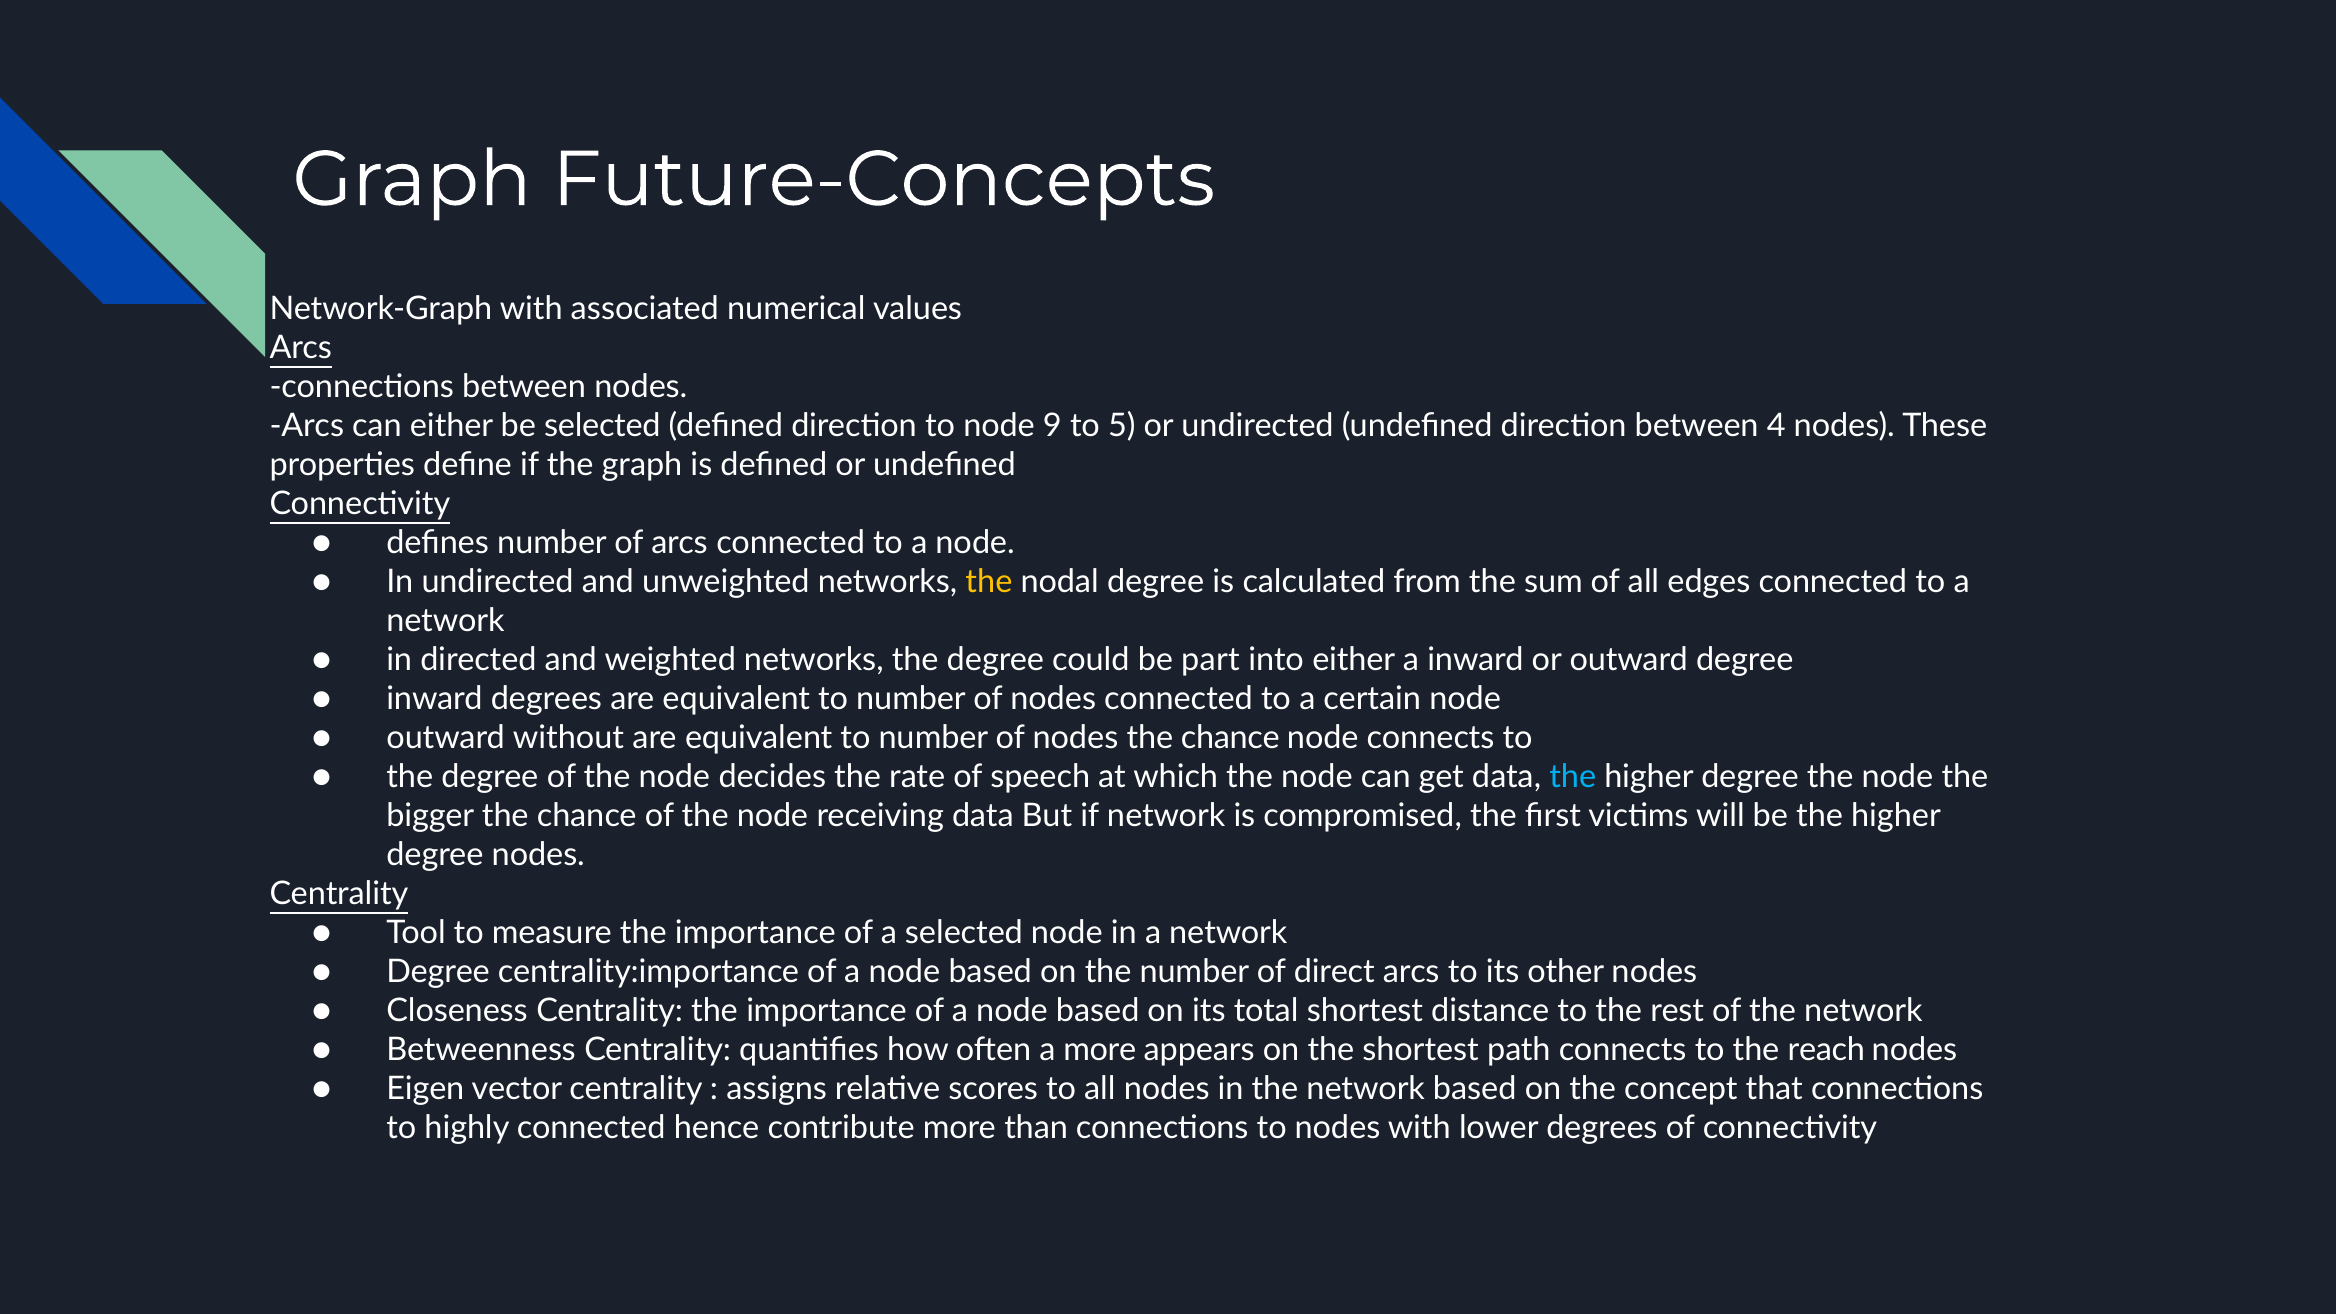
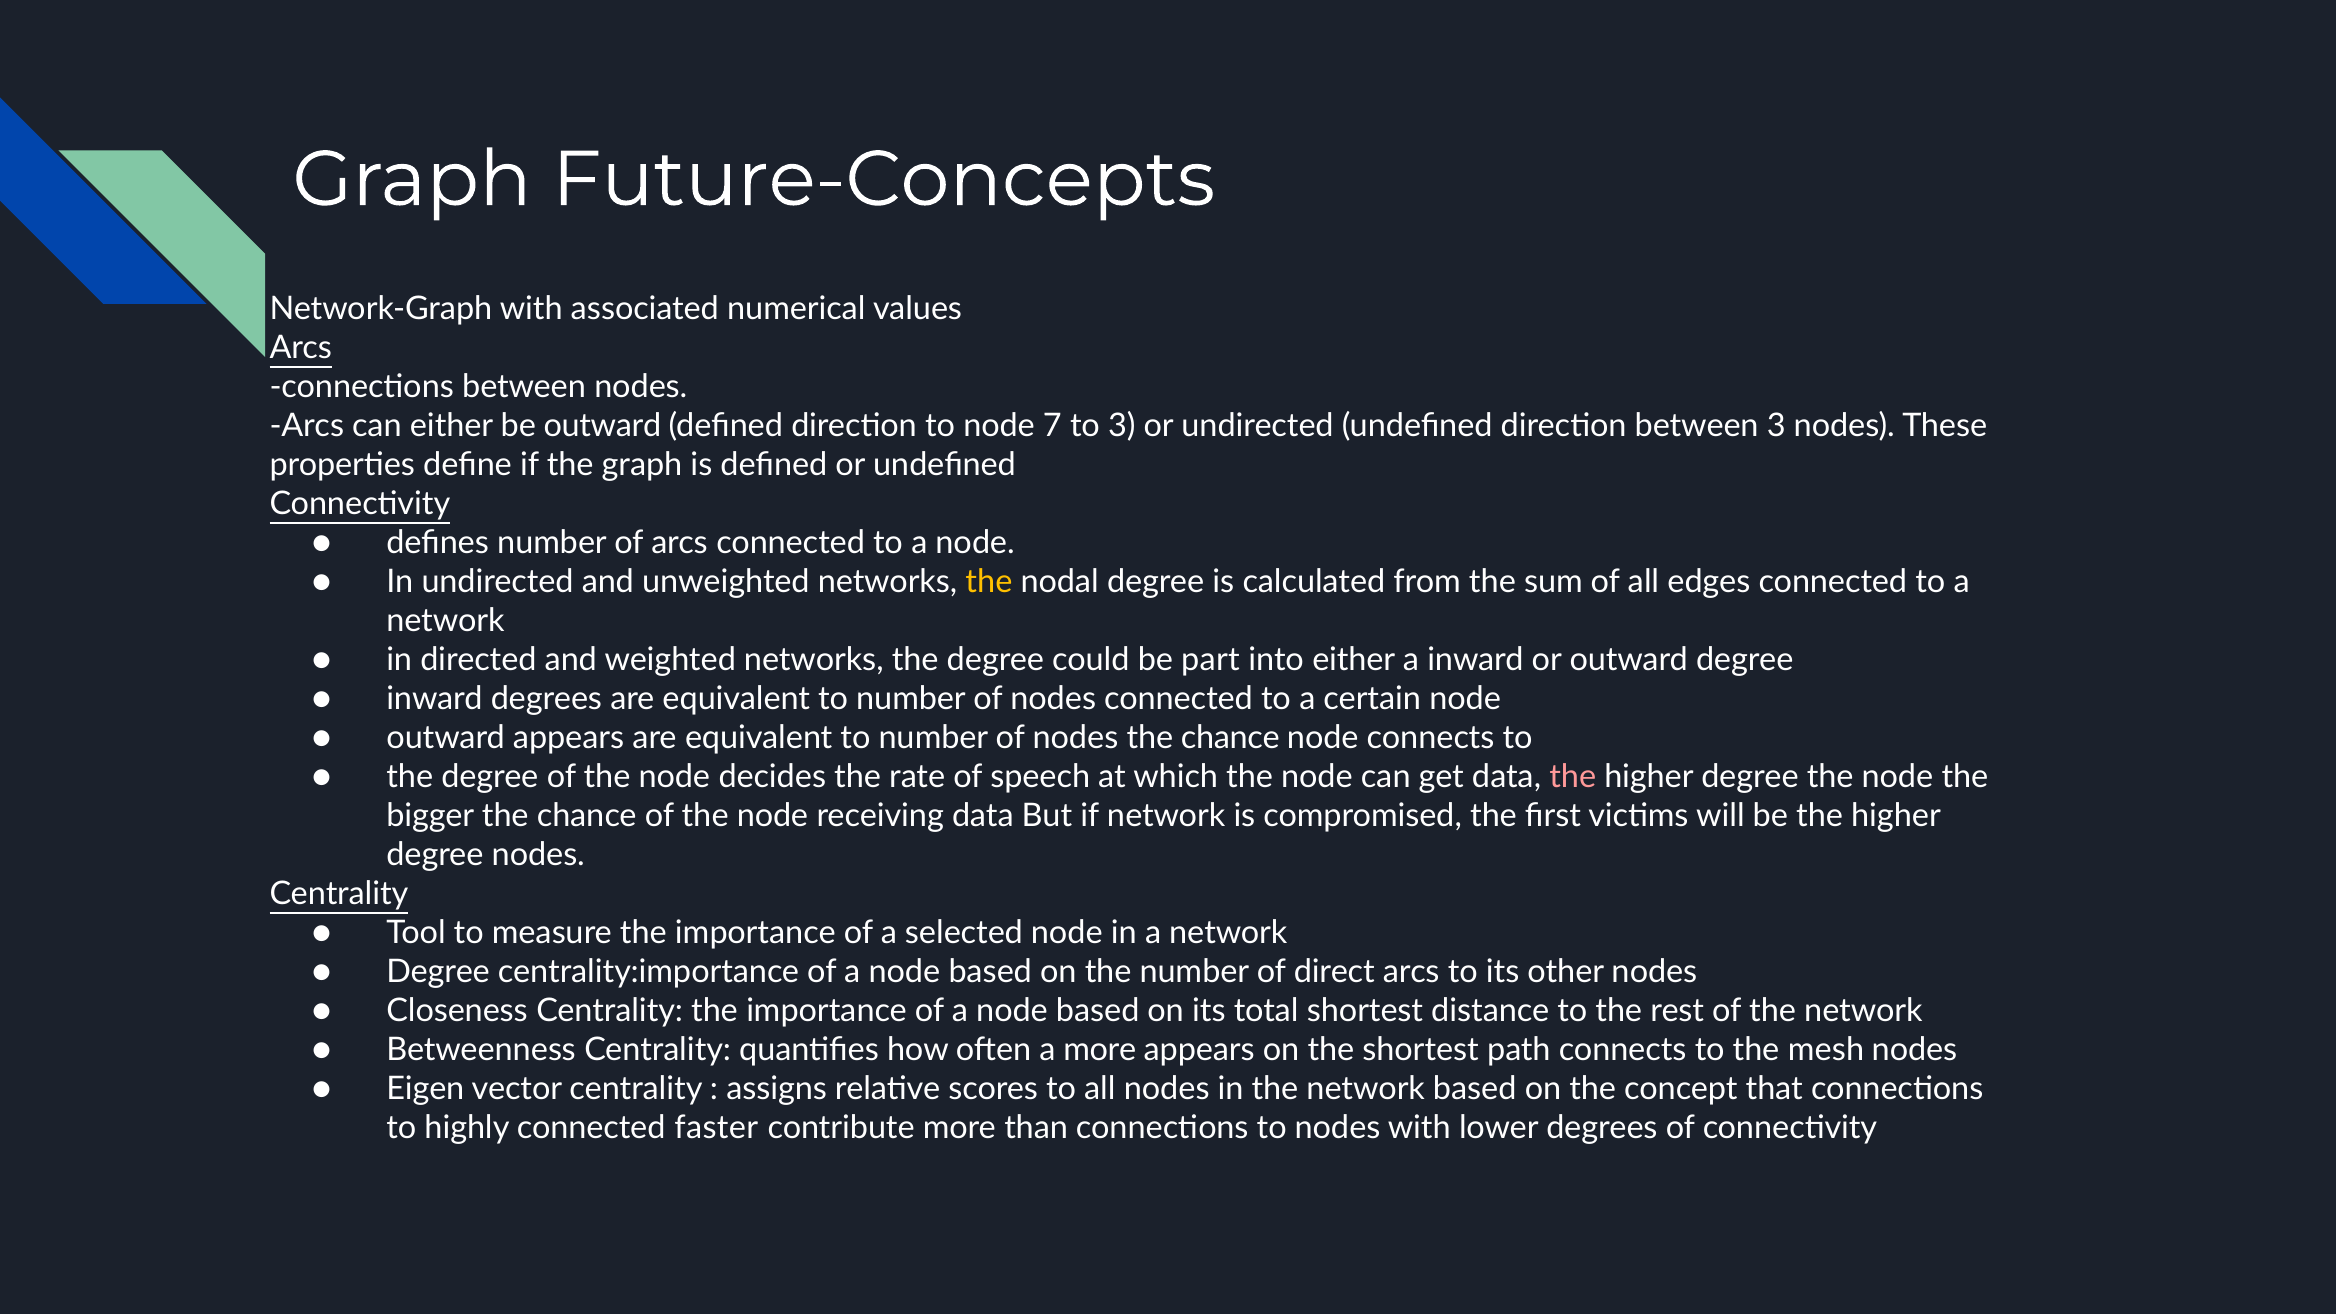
be selected: selected -> outward
9: 9 -> 7
to 5: 5 -> 3
between 4: 4 -> 3
outward without: without -> appears
the at (1573, 777) colour: light blue -> pink
reach: reach -> mesh
hence: hence -> faster
